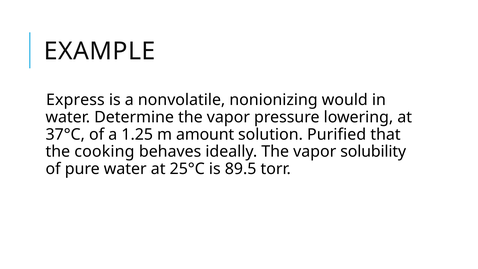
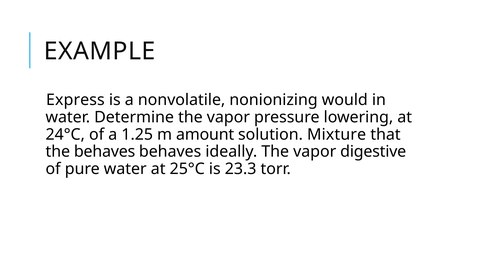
37°C: 37°C -> 24°C
Purified: Purified -> Mixture
the cooking: cooking -> behaves
solubility: solubility -> digestive
89.5: 89.5 -> 23.3
